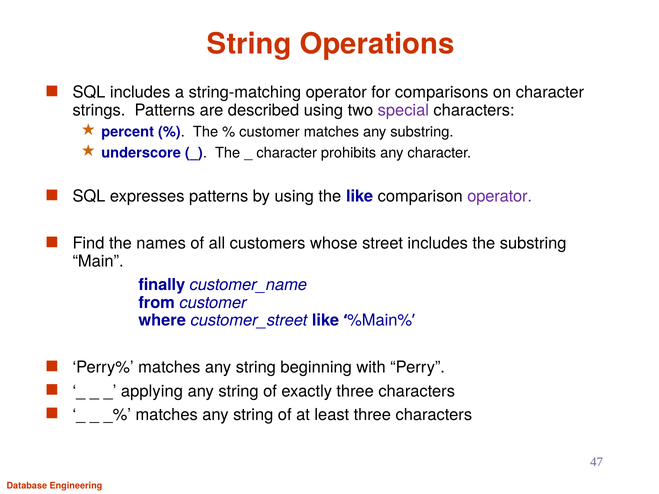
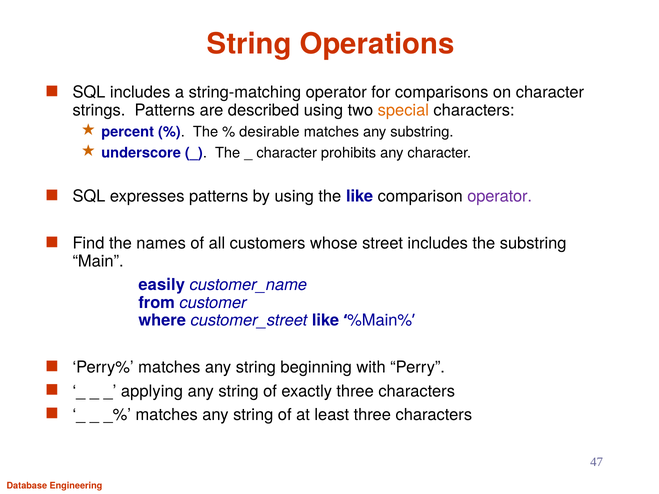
special colour: purple -> orange
customer at (269, 132): customer -> desirable
finally: finally -> easily
